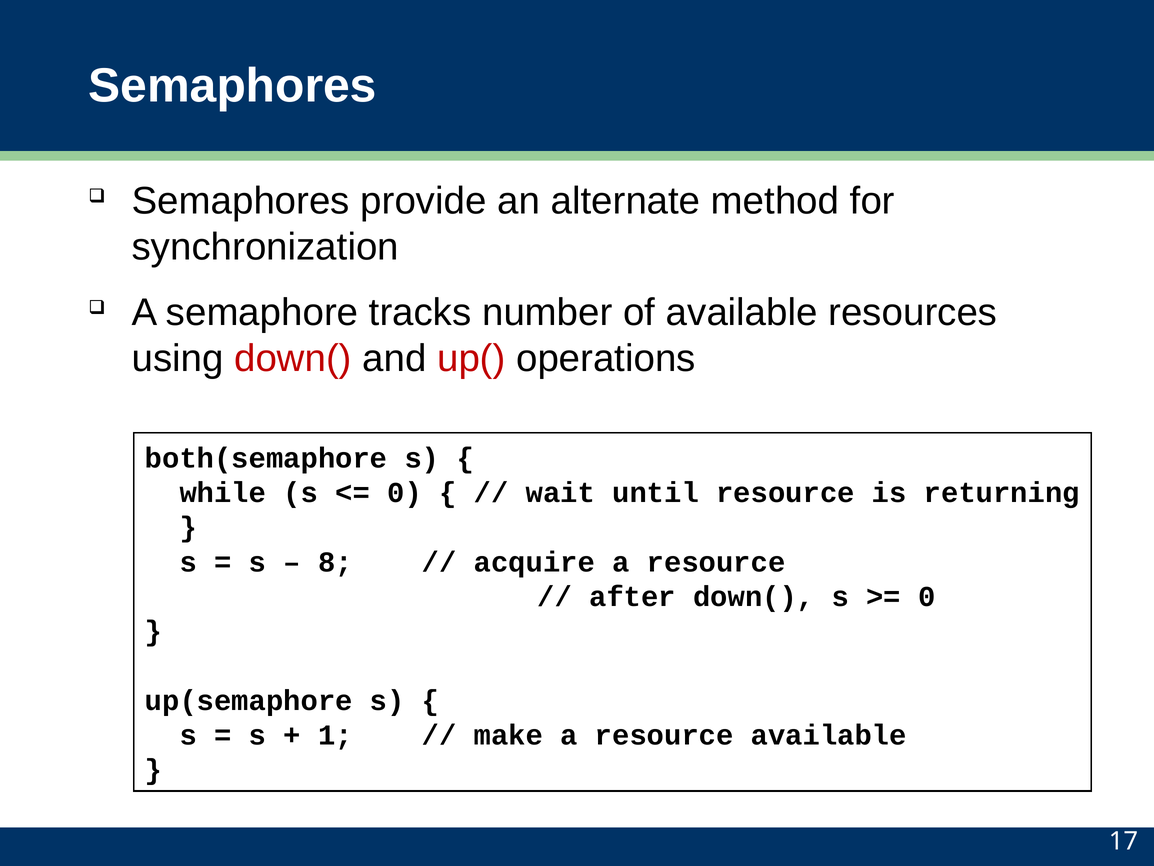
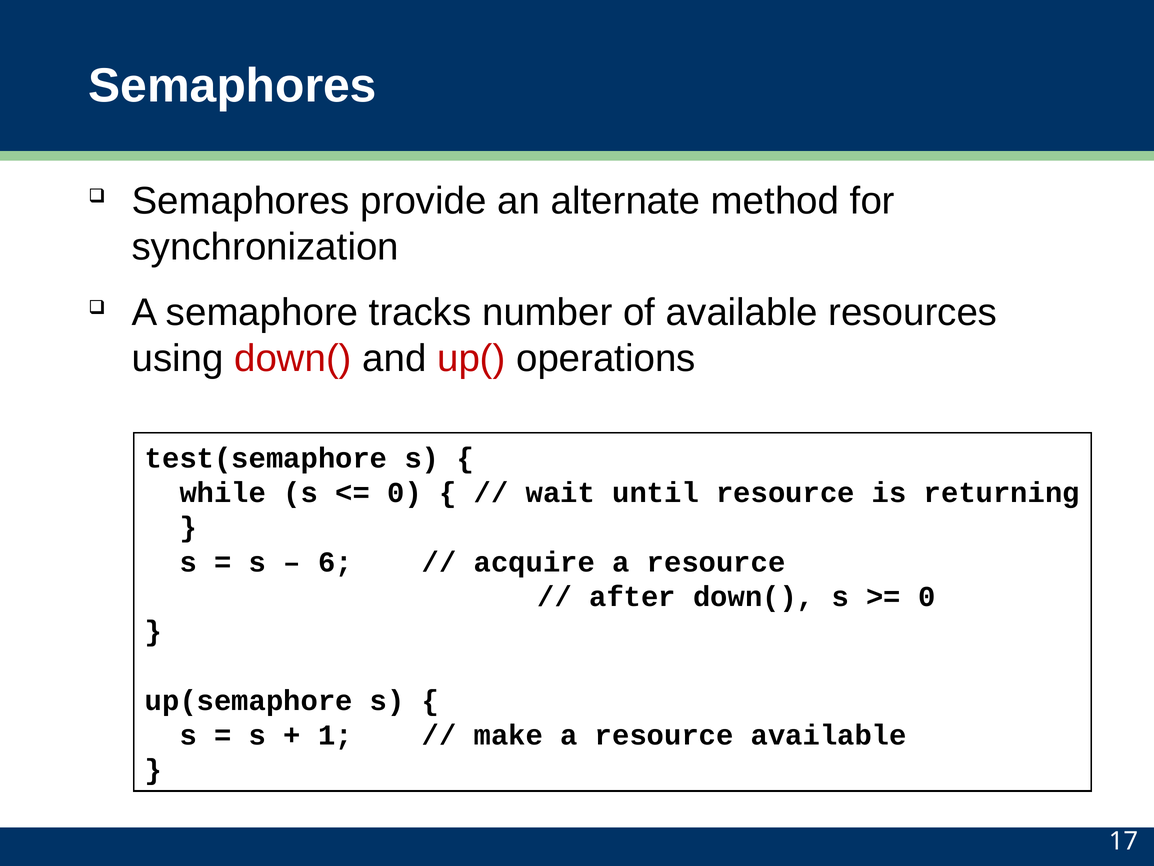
both(semaphore: both(semaphore -> test(semaphore
8: 8 -> 6
